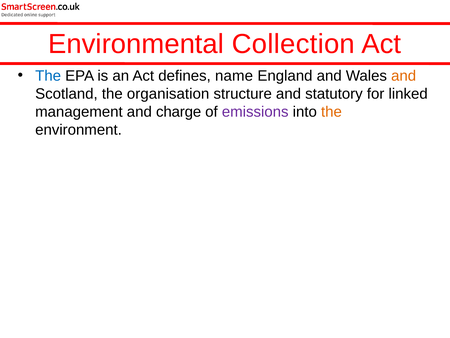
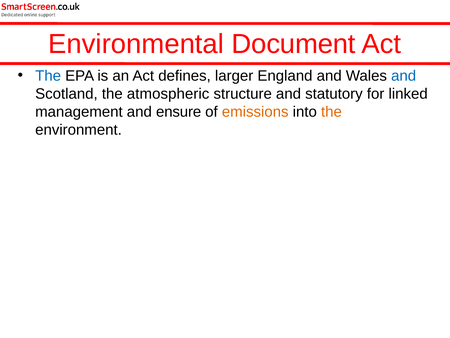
Collection: Collection -> Document
name: name -> larger
and at (404, 76) colour: orange -> blue
organisation: organisation -> atmospheric
charge: charge -> ensure
emissions colour: purple -> orange
